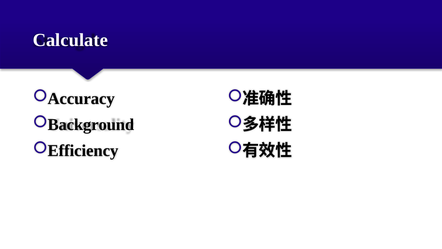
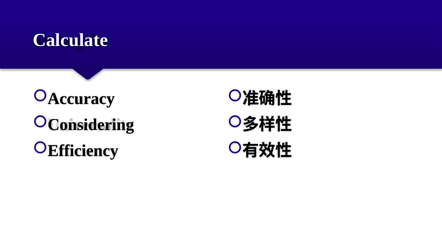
Background: Background -> Considering
